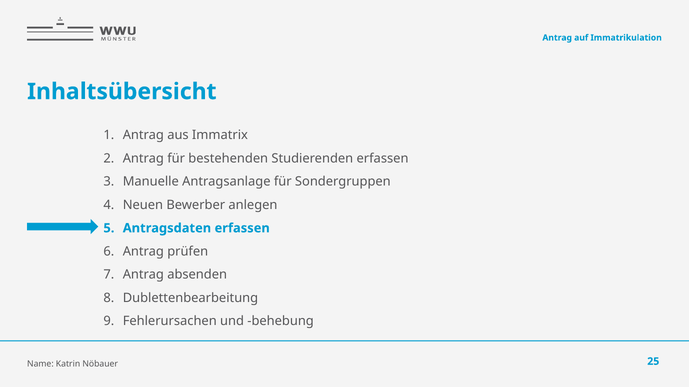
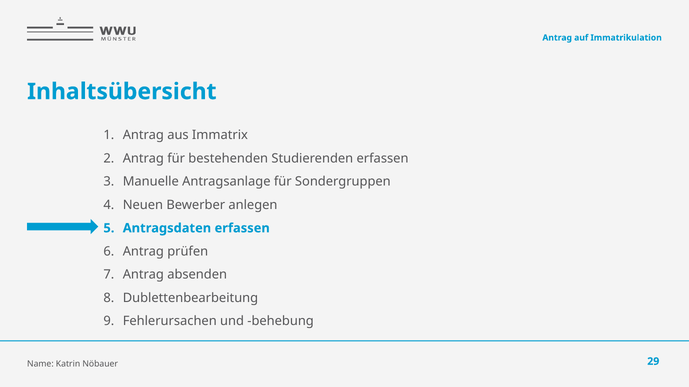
25: 25 -> 29
